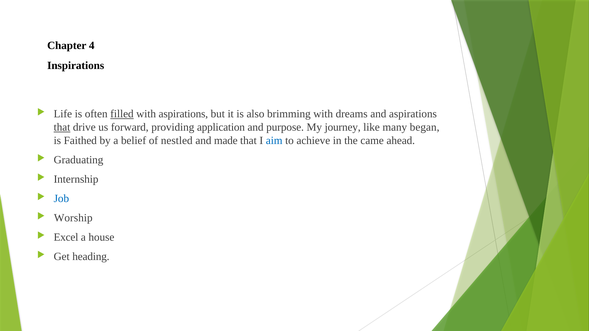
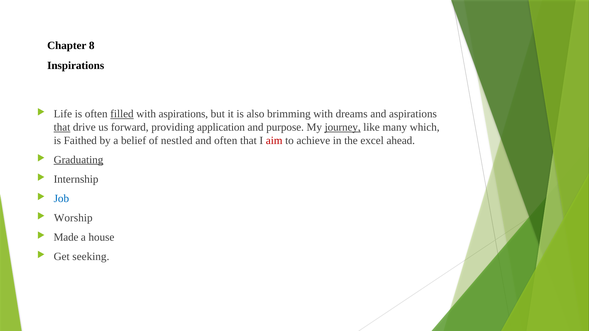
4: 4 -> 8
journey underline: none -> present
began: began -> which
and made: made -> often
aim colour: blue -> red
came: came -> excel
Graduating underline: none -> present
Excel: Excel -> Made
heading: heading -> seeking
